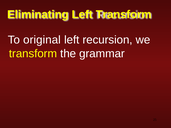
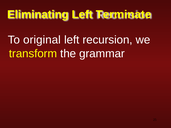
Left Transform: Transform -> Terminate
